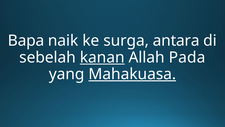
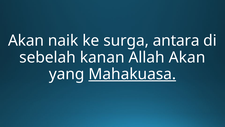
Bapa at (26, 41): Bapa -> Akan
kanan underline: present -> none
Allah Pada: Pada -> Akan
